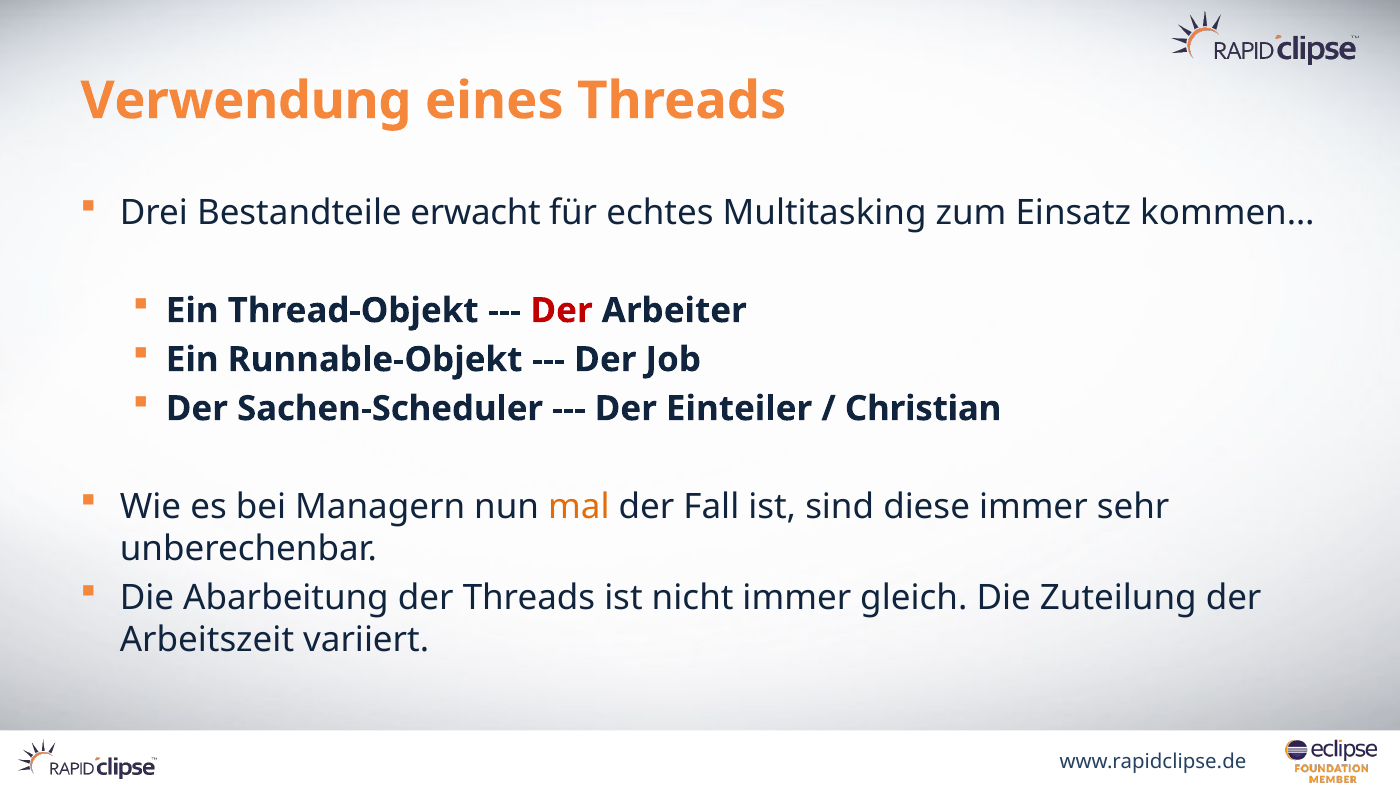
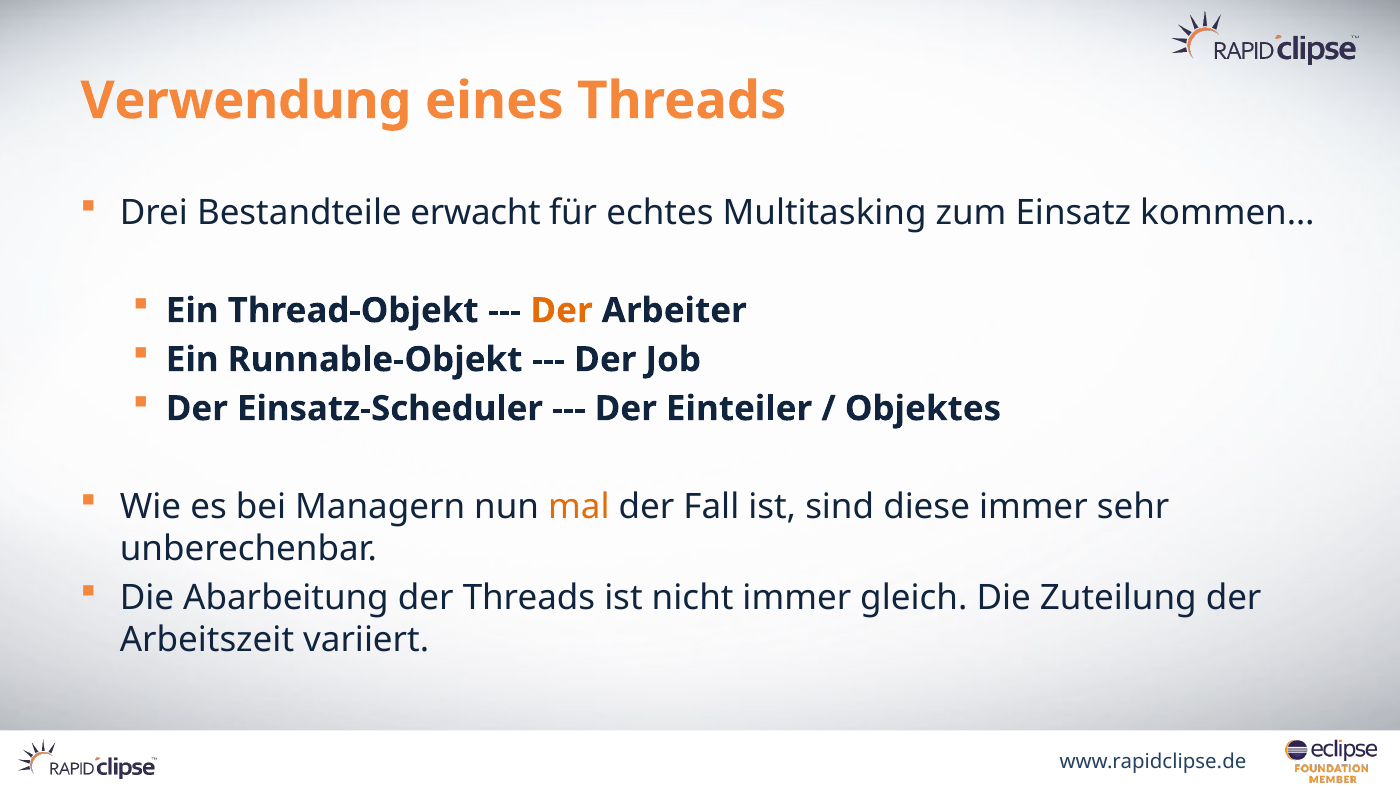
Der at (562, 310) colour: red -> orange
Sachen-Scheduler: Sachen-Scheduler -> Einsatz-Scheduler
Christian: Christian -> Objektes
